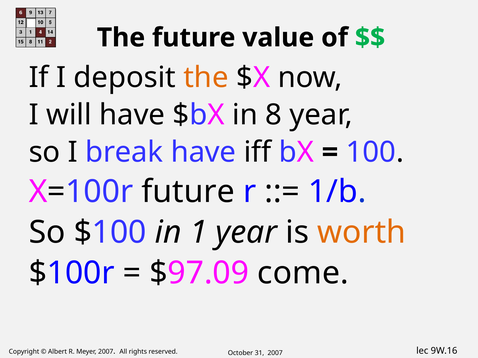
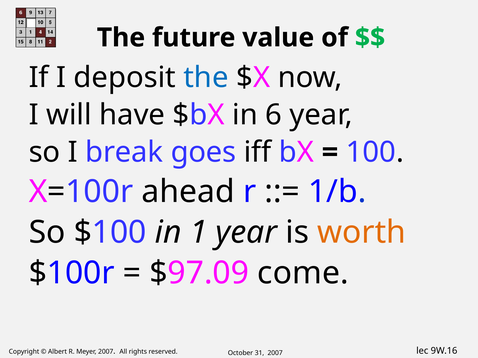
the at (206, 78) colour: orange -> blue
8: 8 -> 6
break have: have -> goes
X=100r future: future -> ahead
